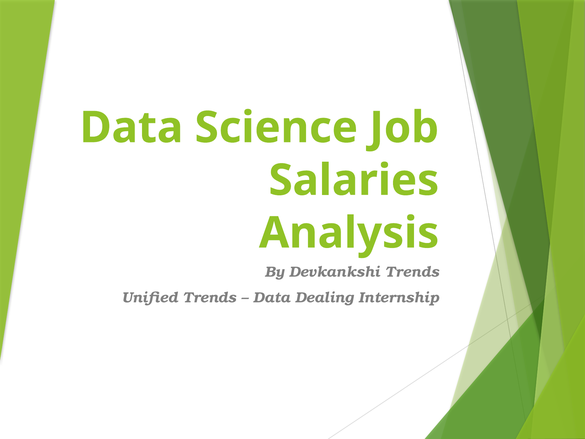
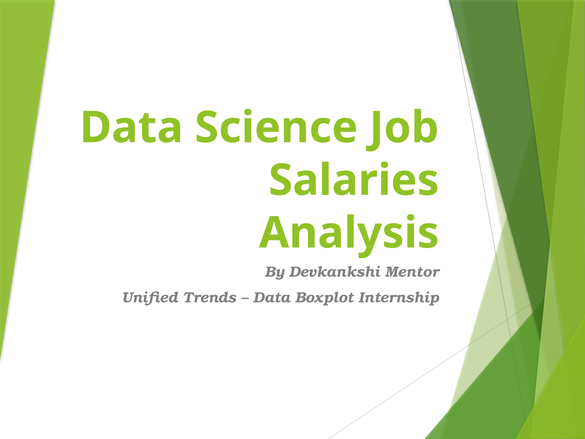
Devkankshi Trends: Trends -> Mentor
Dealing: Dealing -> Boxplot
